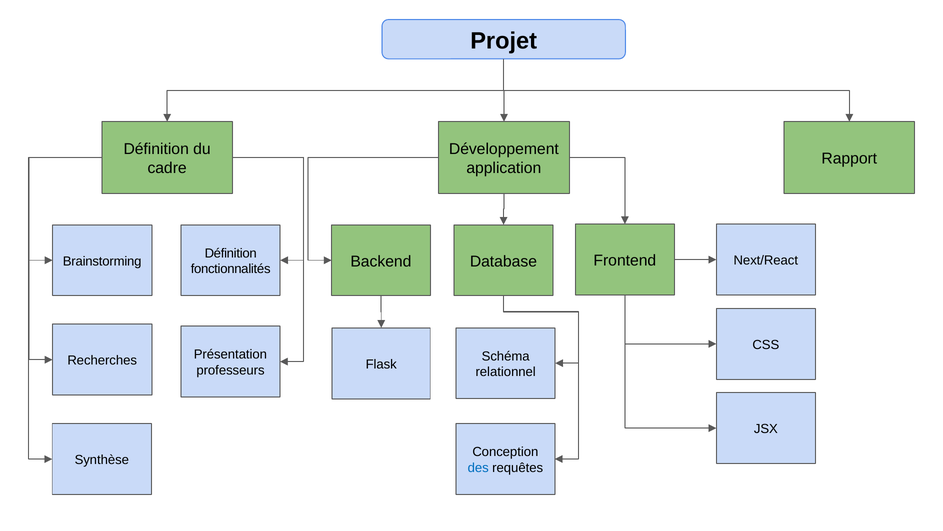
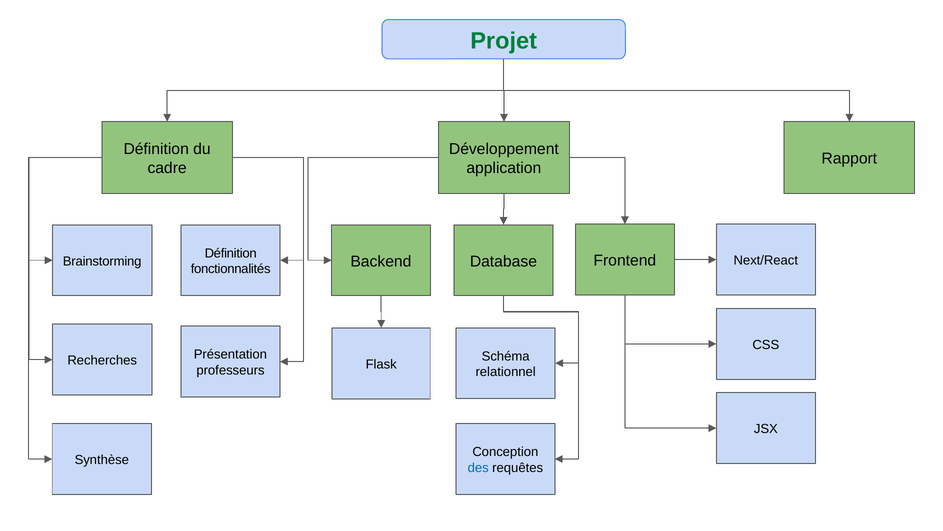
Projet colour: black -> green
